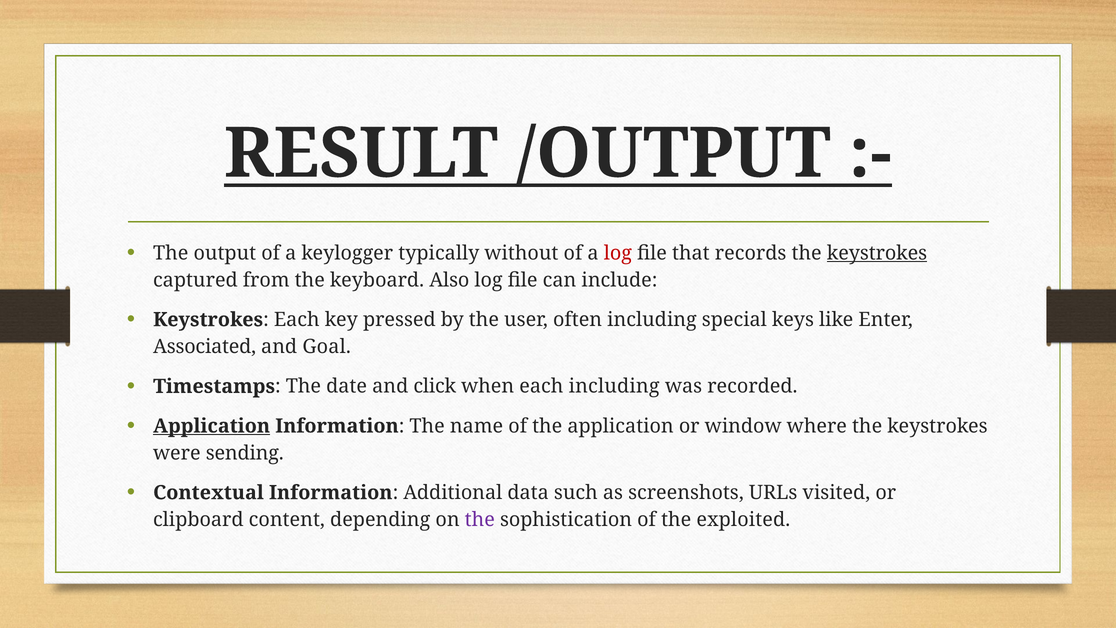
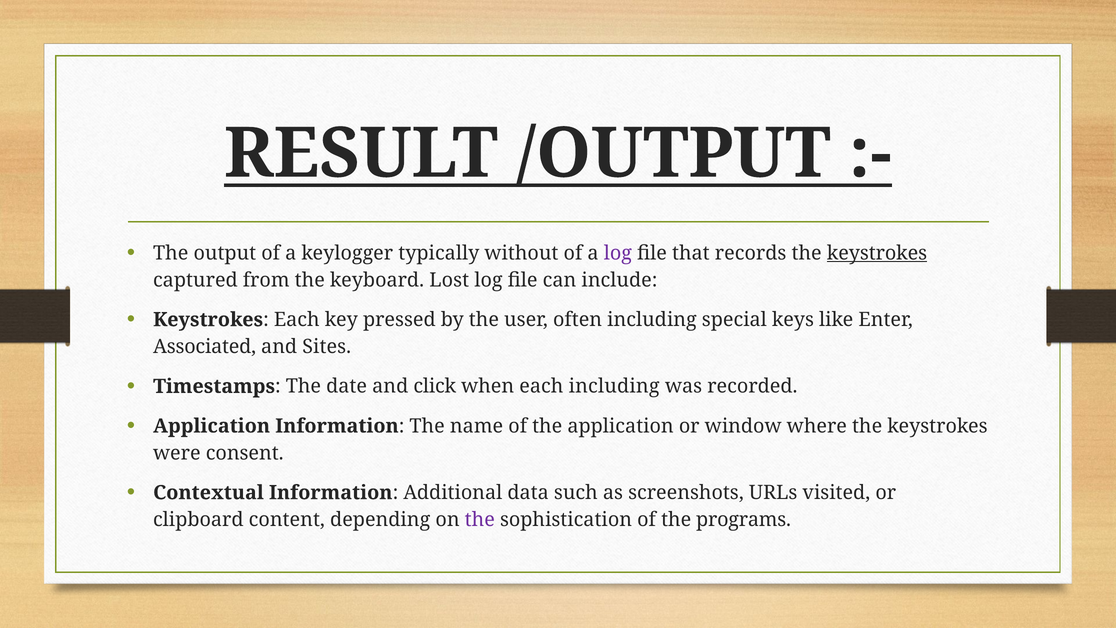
log at (618, 253) colour: red -> purple
Also: Also -> Lost
Goal: Goal -> Sites
Application at (212, 426) underline: present -> none
sending: sending -> consent
exploited: exploited -> programs
